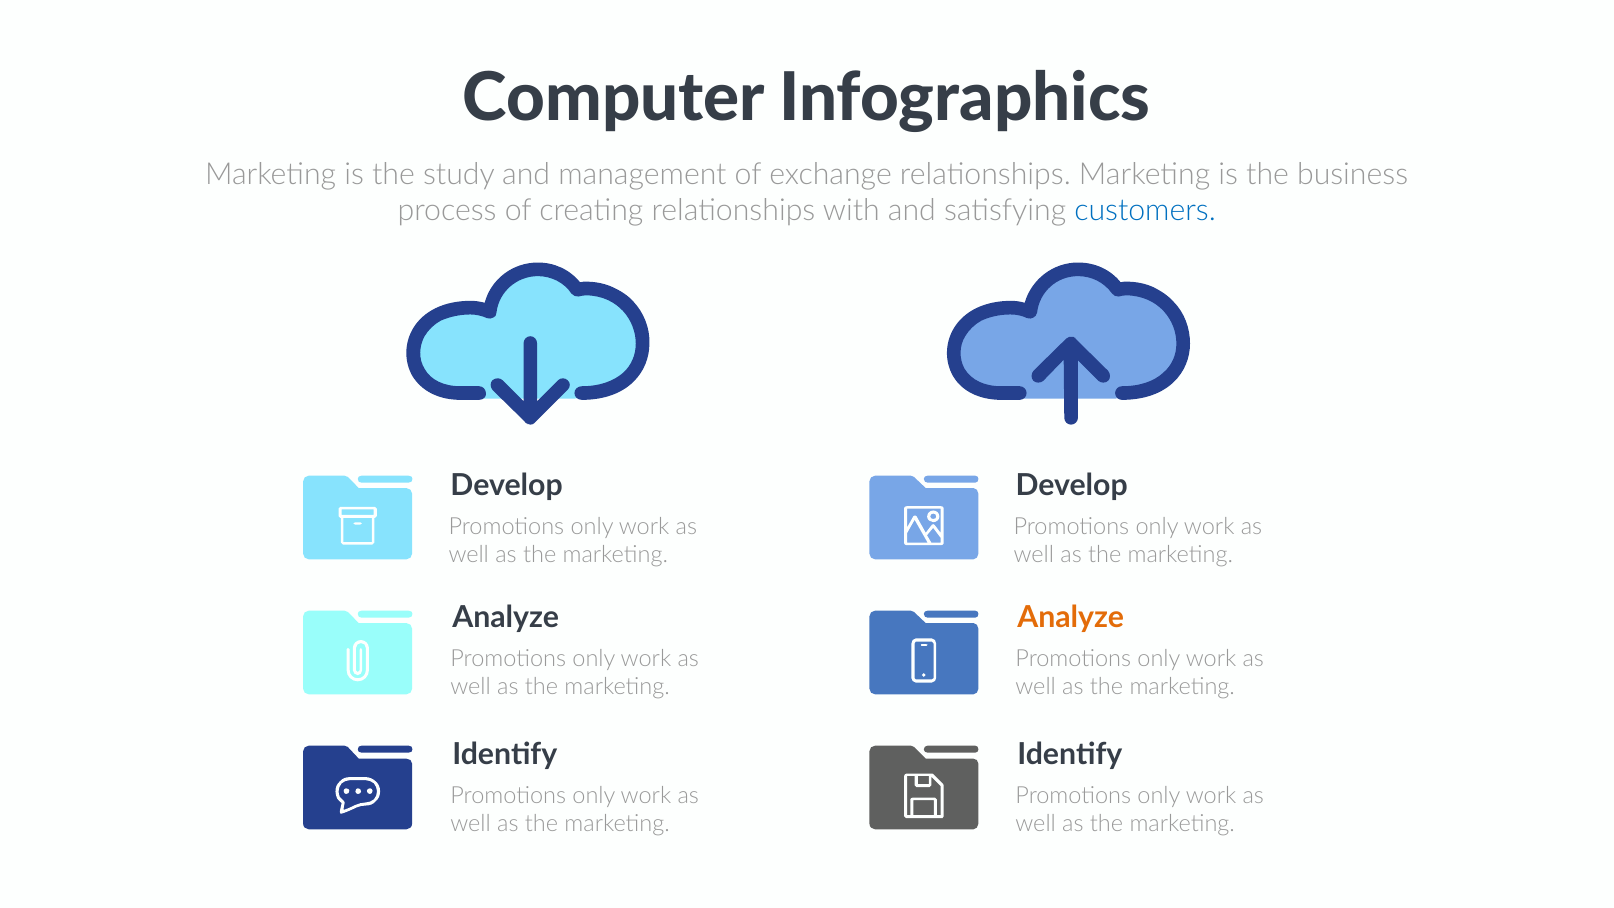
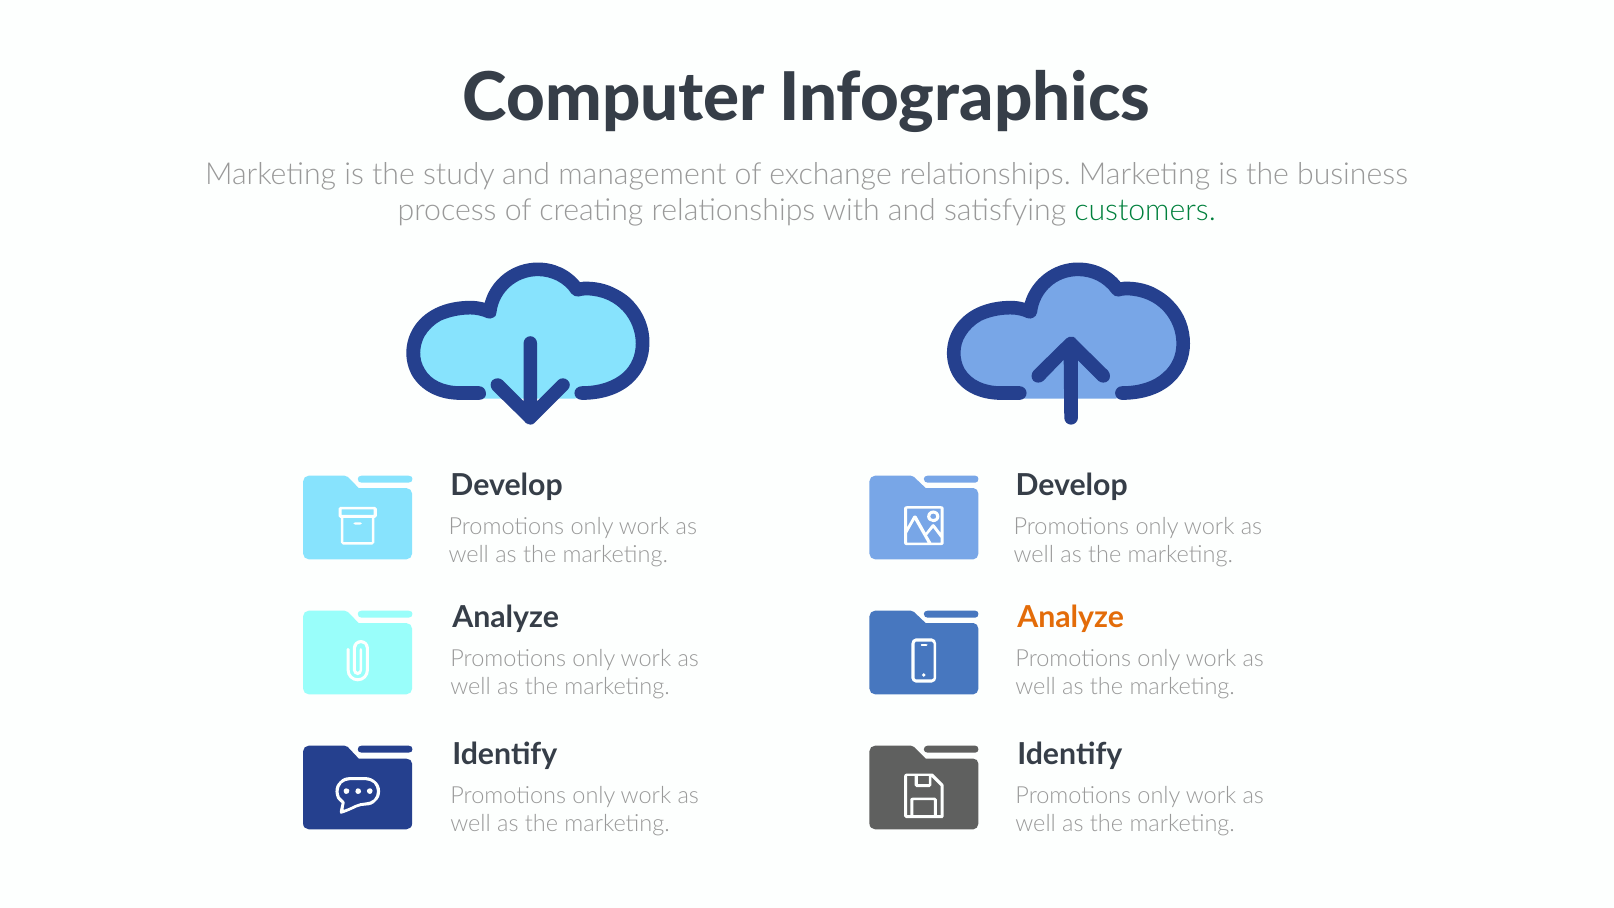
customers colour: blue -> green
